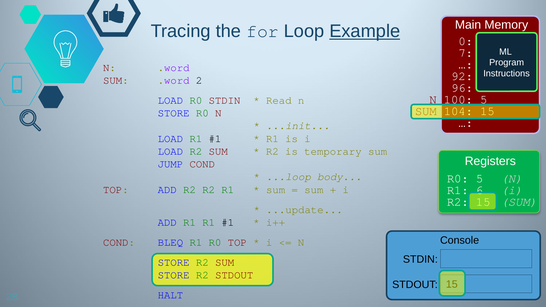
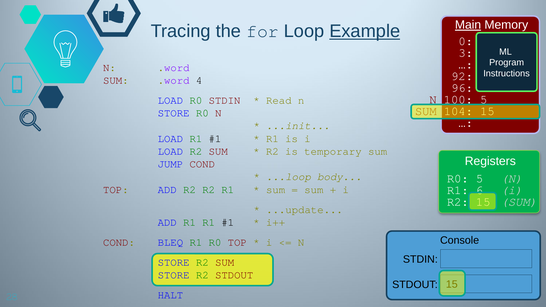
Main underline: none -> present
7: 7 -> 3
2: 2 -> 4
